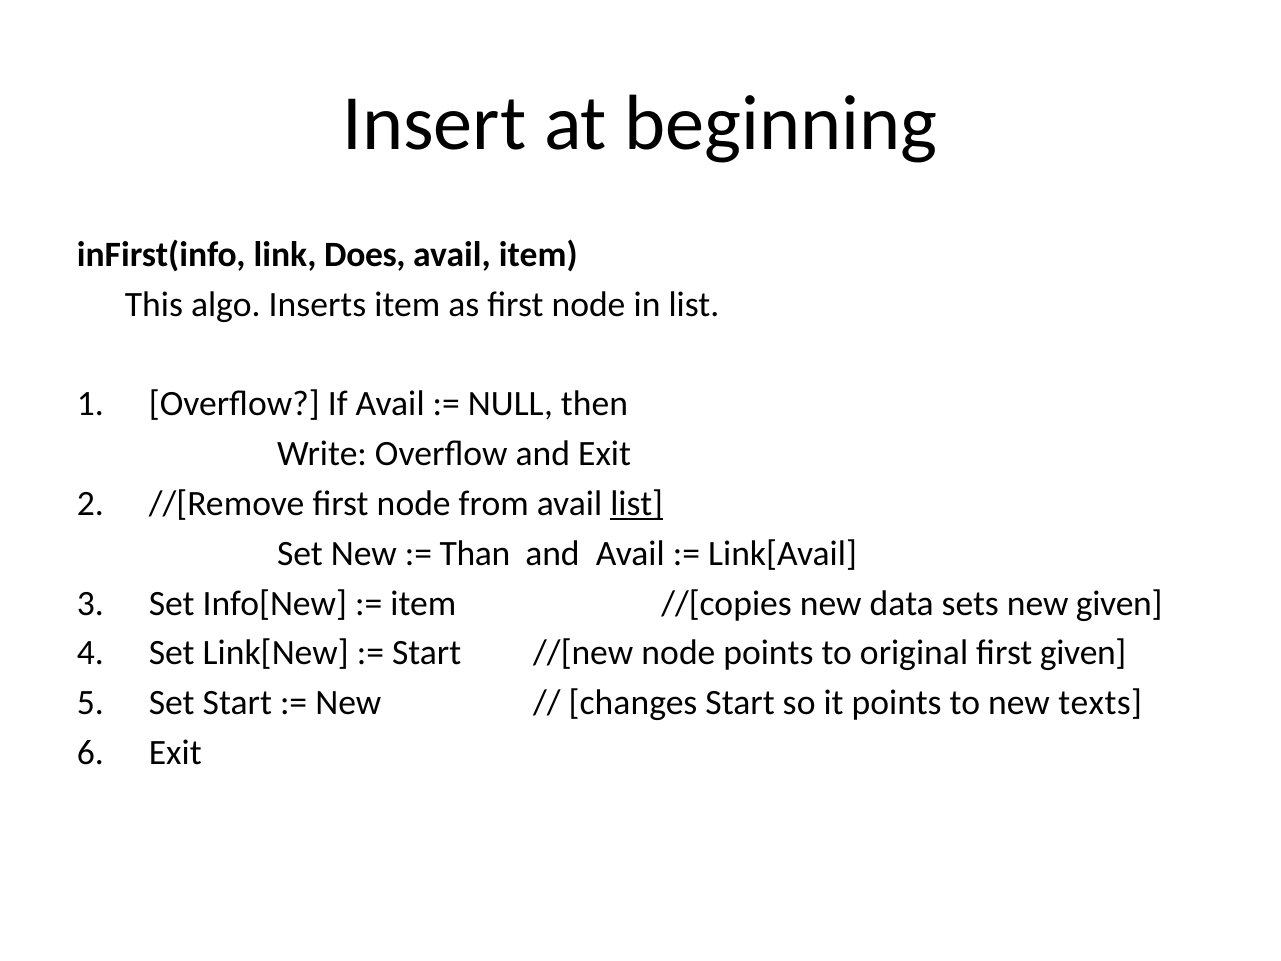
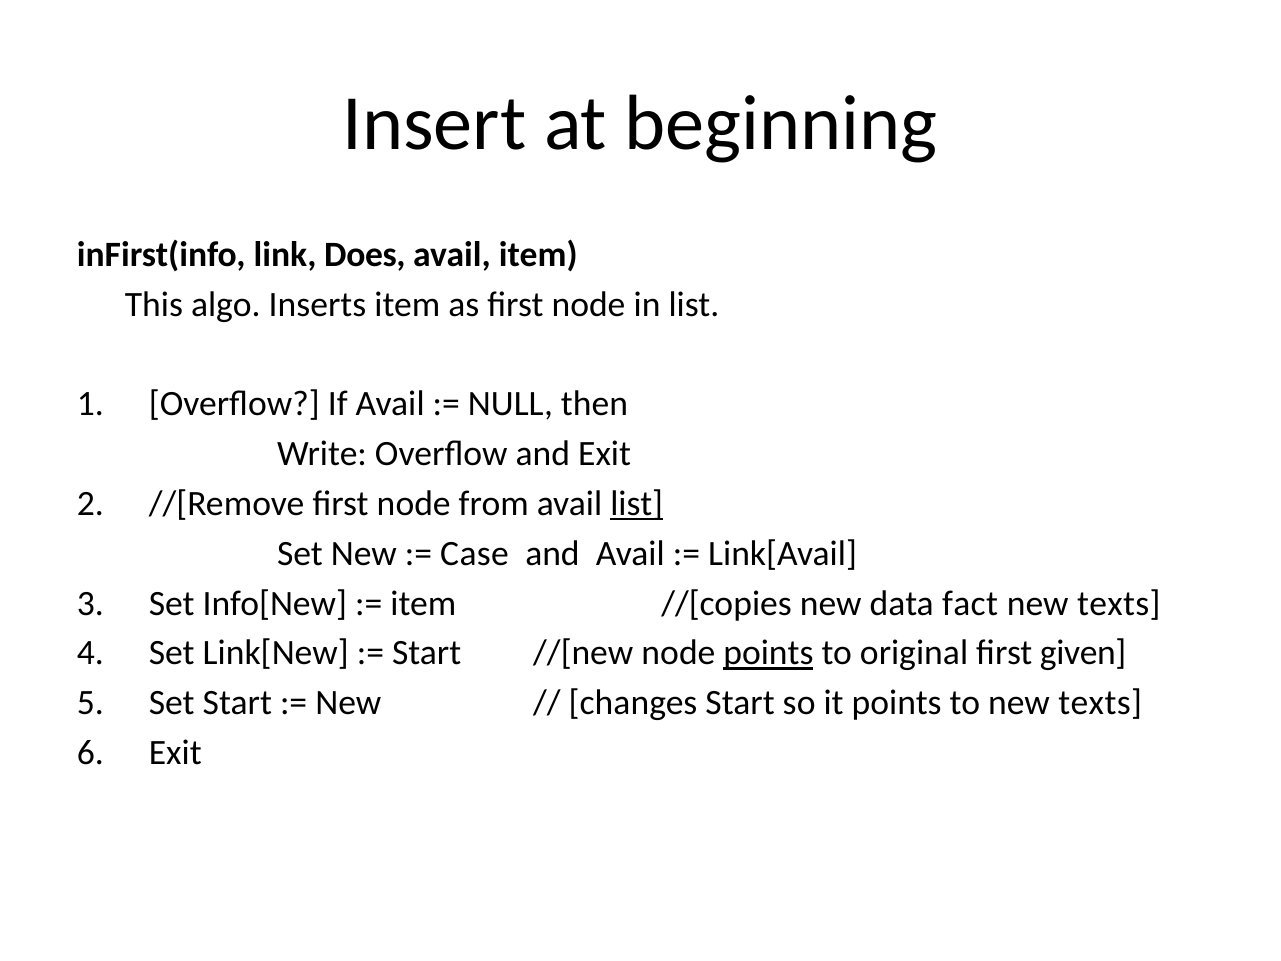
Than: Than -> Case
sets: sets -> fact
given at (1119, 603): given -> texts
points at (768, 653) underline: none -> present
